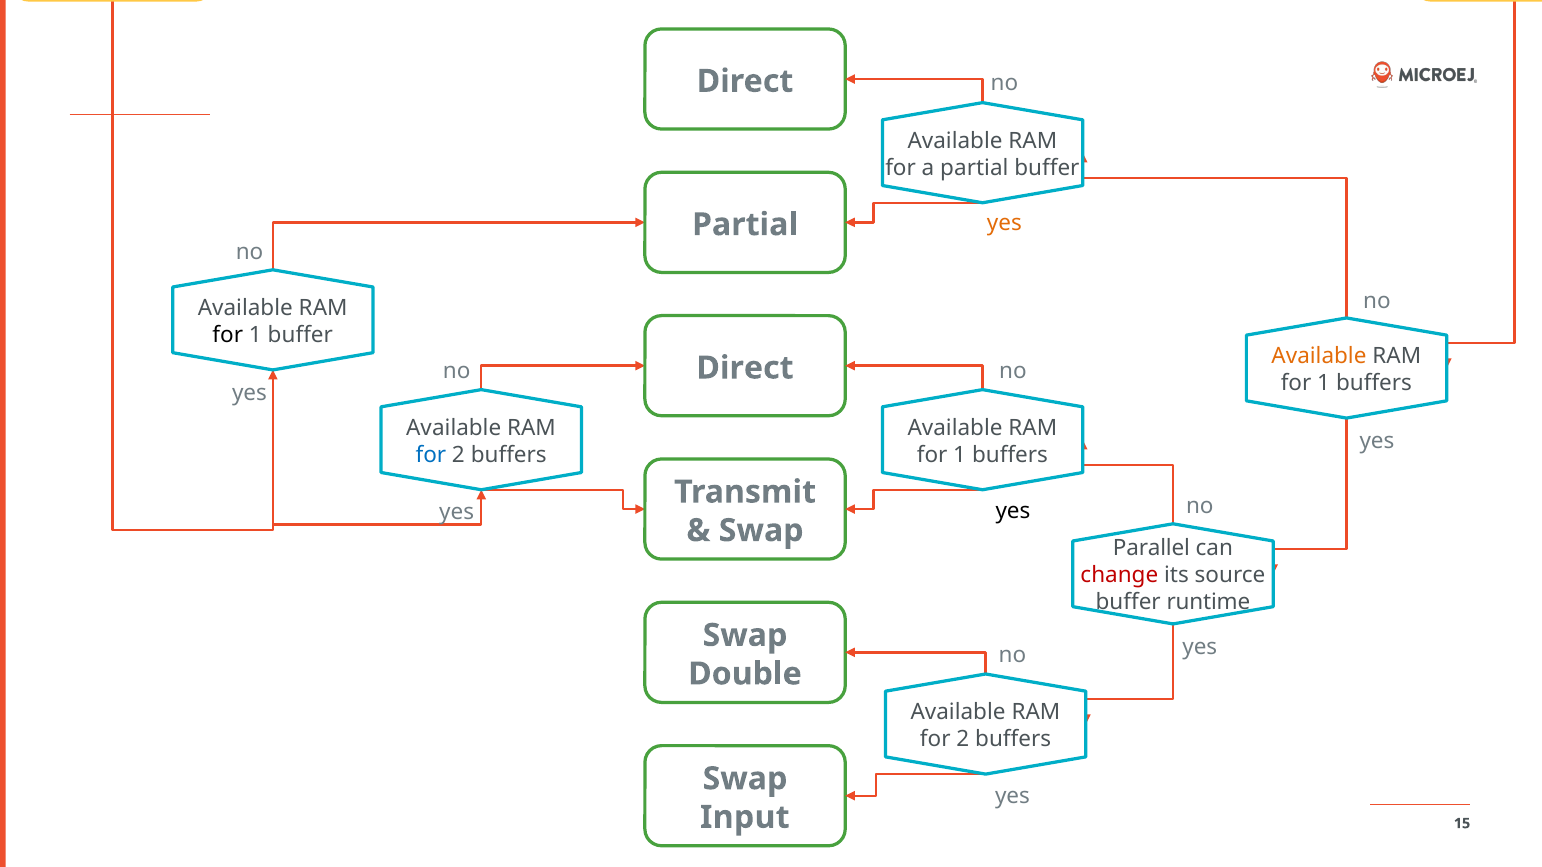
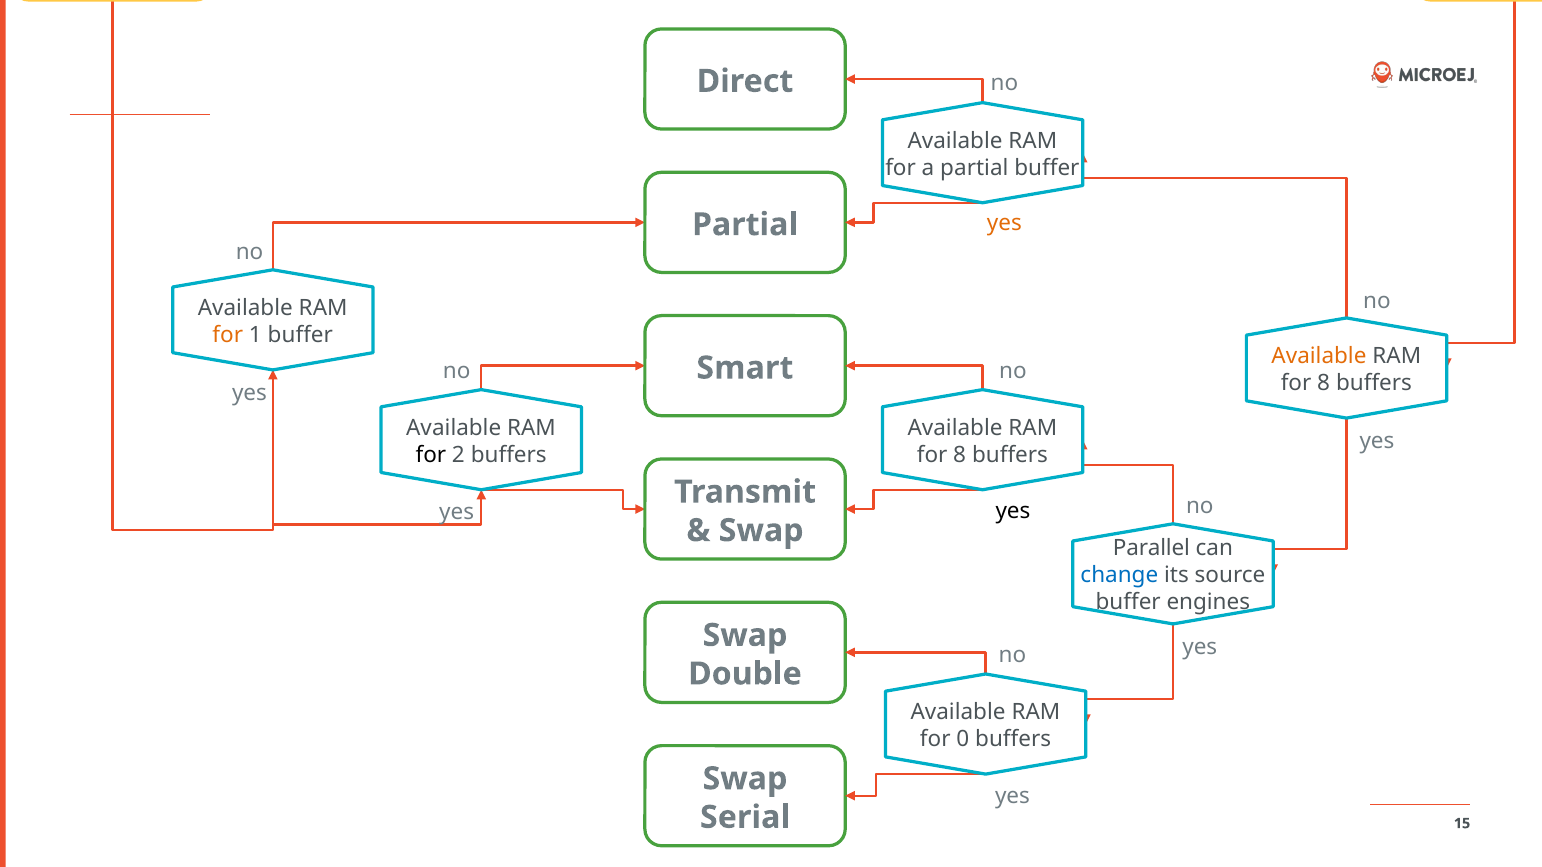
for at (228, 335) colour: black -> orange
Direct at (745, 368): Direct -> Smart
1 at (1324, 383): 1 -> 8
for at (431, 455) colour: blue -> black
1 at (960, 455): 1 -> 8
change colour: red -> blue
runtime: runtime -> engines
2 at (963, 739): 2 -> 0
Input at (745, 818): Input -> Serial
